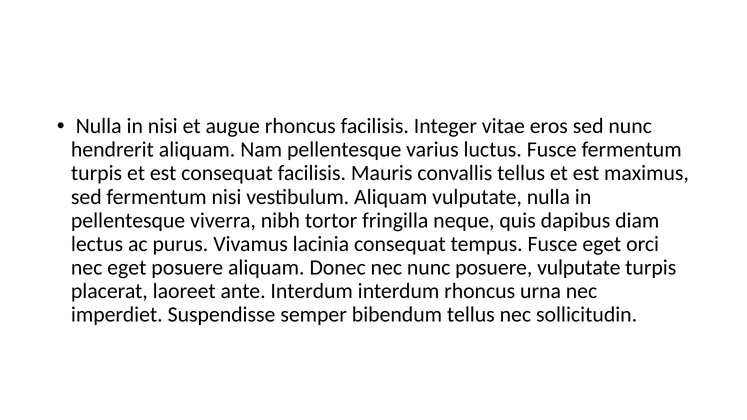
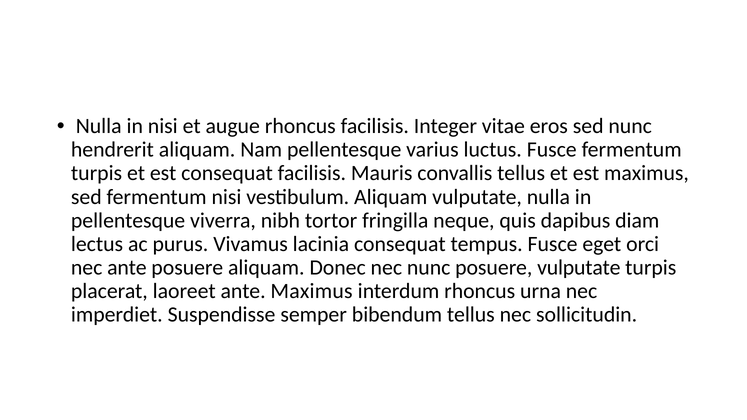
nec eget: eget -> ante
ante Interdum: Interdum -> Maximus
